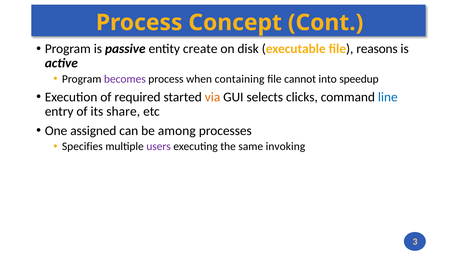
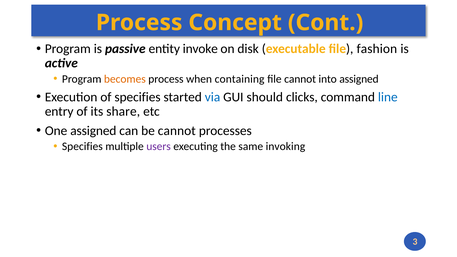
create: create -> invoke
reasons: reasons -> fashion
becomes colour: purple -> orange
into speedup: speedup -> assigned
of required: required -> specifies
via colour: orange -> blue
selects: selects -> should
be among: among -> cannot
